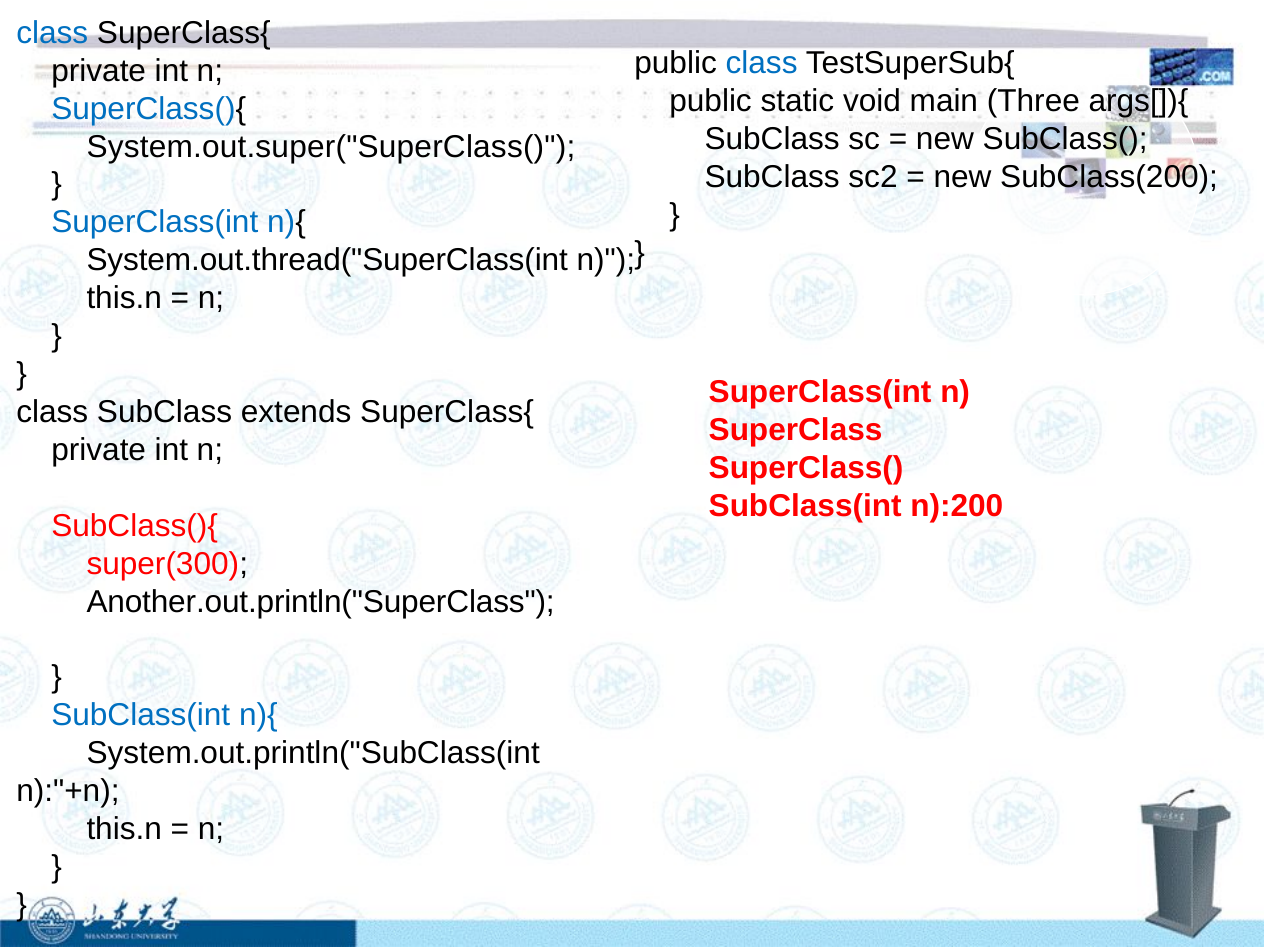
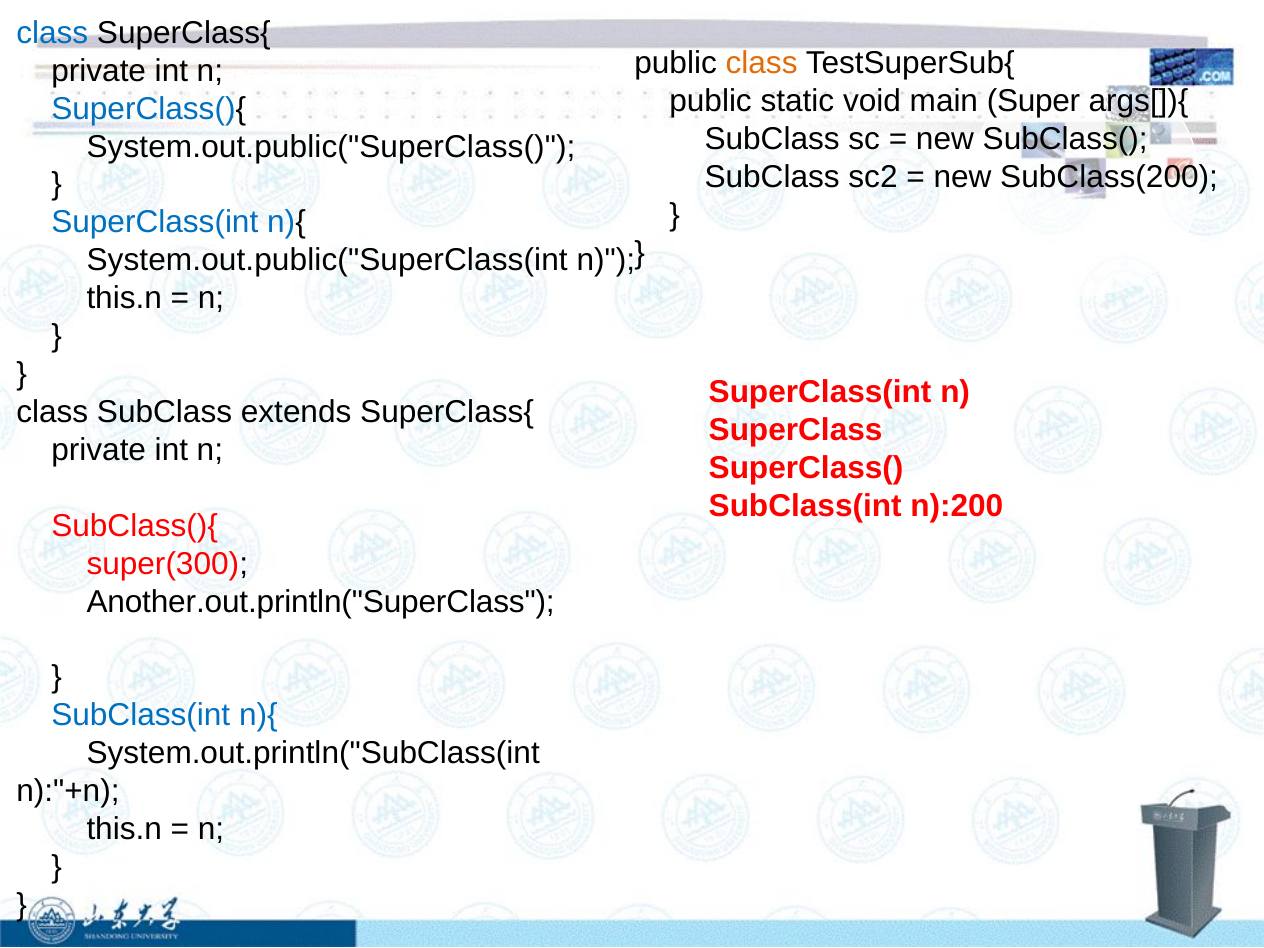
class at (762, 63) colour: blue -> orange
Three: Three -> Super
System.out.super("SuperClass(: System.out.super("SuperClass( -> System.out.public("SuperClass(
System.out.thread("SuperClass(int: System.out.thread("SuperClass(int -> System.out.public("SuperClass(int
